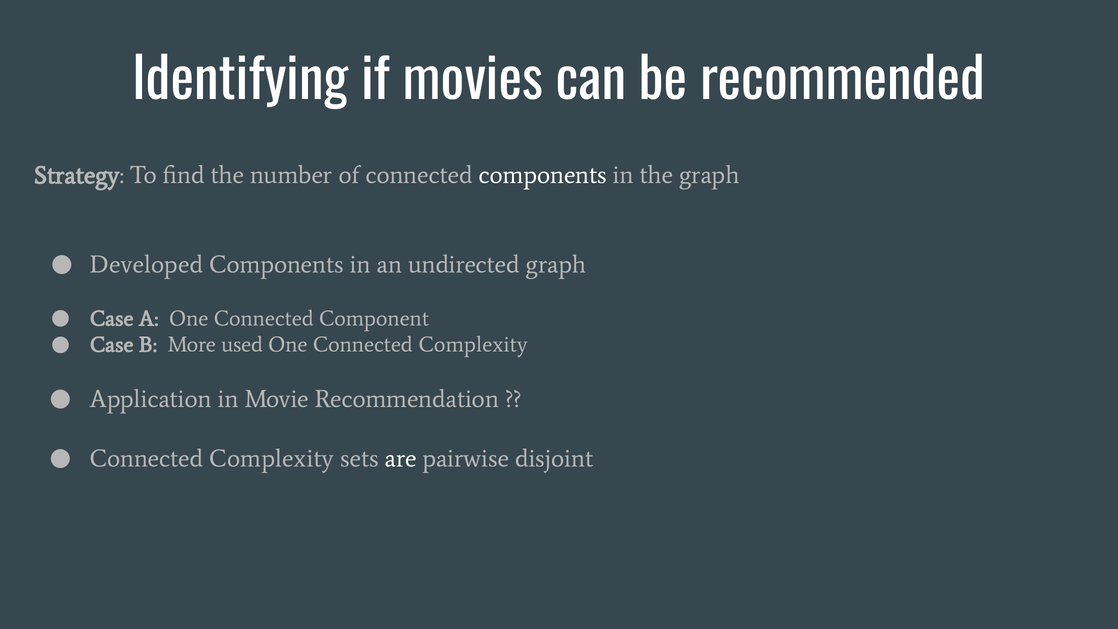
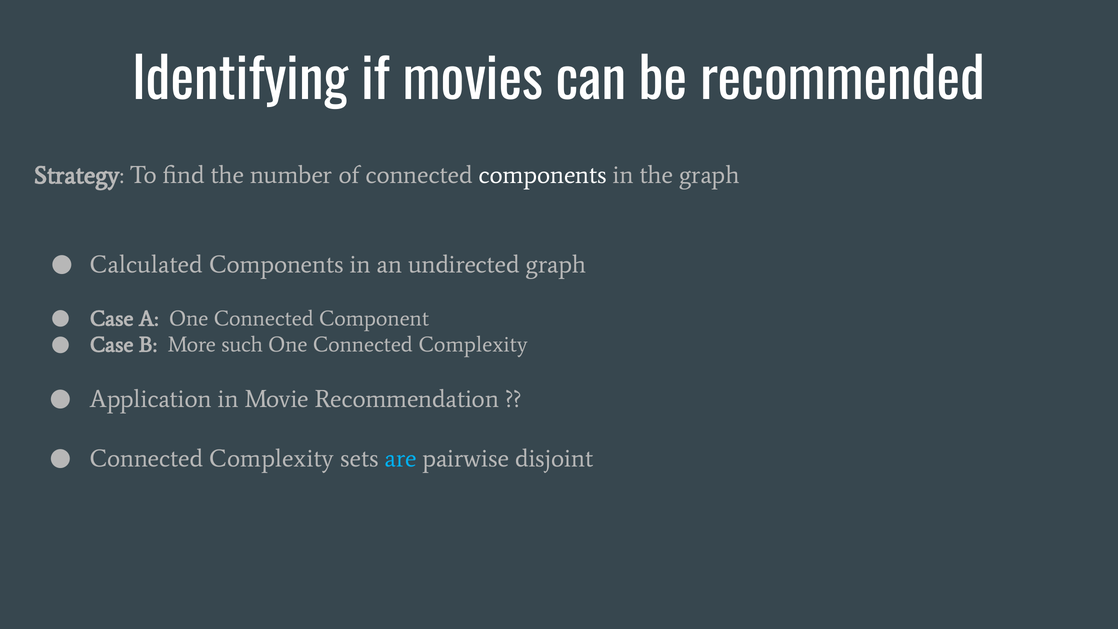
Developed: Developed -> Calculated
used: used -> such
are colour: white -> light blue
